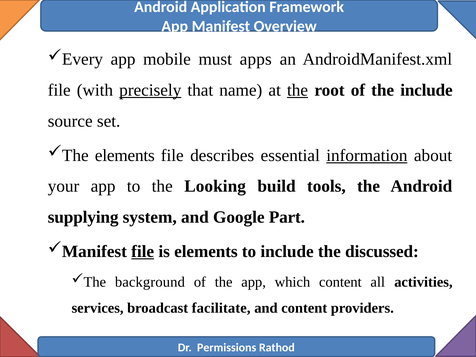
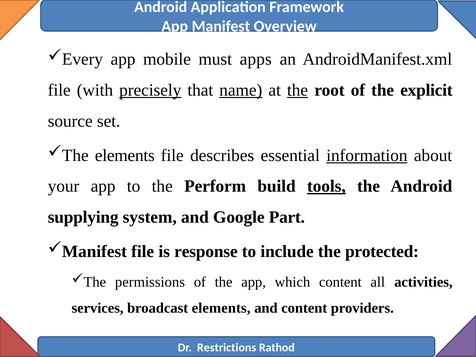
name underline: none -> present
the include: include -> explicit
Looking: Looking -> Perform
tools underline: none -> present
file at (143, 252) underline: present -> none
is elements: elements -> response
discussed: discussed -> protected
background: background -> permissions
broadcast facilitate: facilitate -> elements
Permissions: Permissions -> Restrictions
